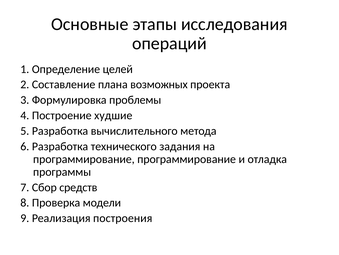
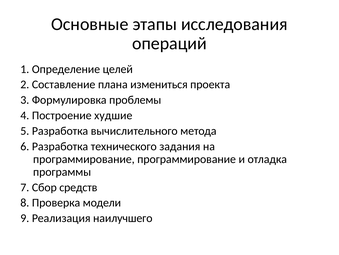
возможных: возможных -> измениться
построения: построения -> наилучшего
